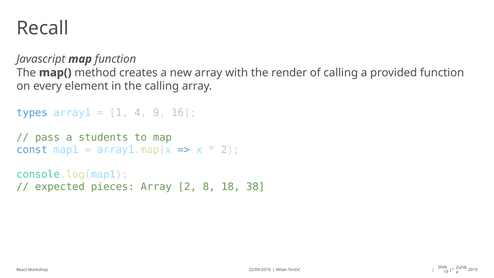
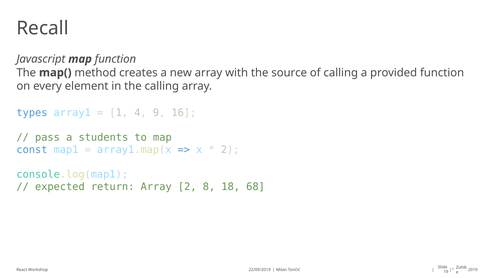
render: render -> source
pieces: pieces -> return
38: 38 -> 68
